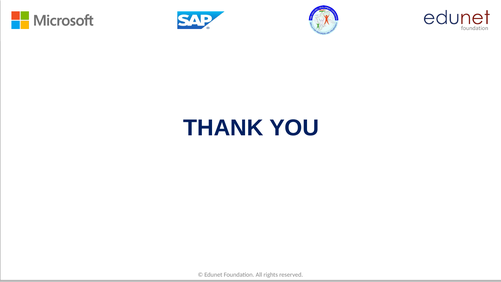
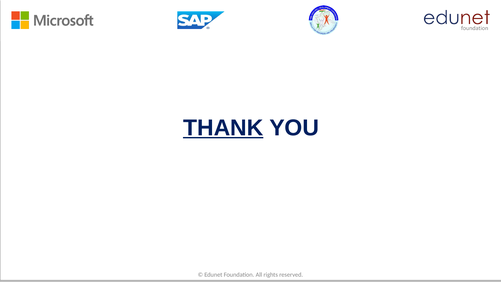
THANK underline: none -> present
